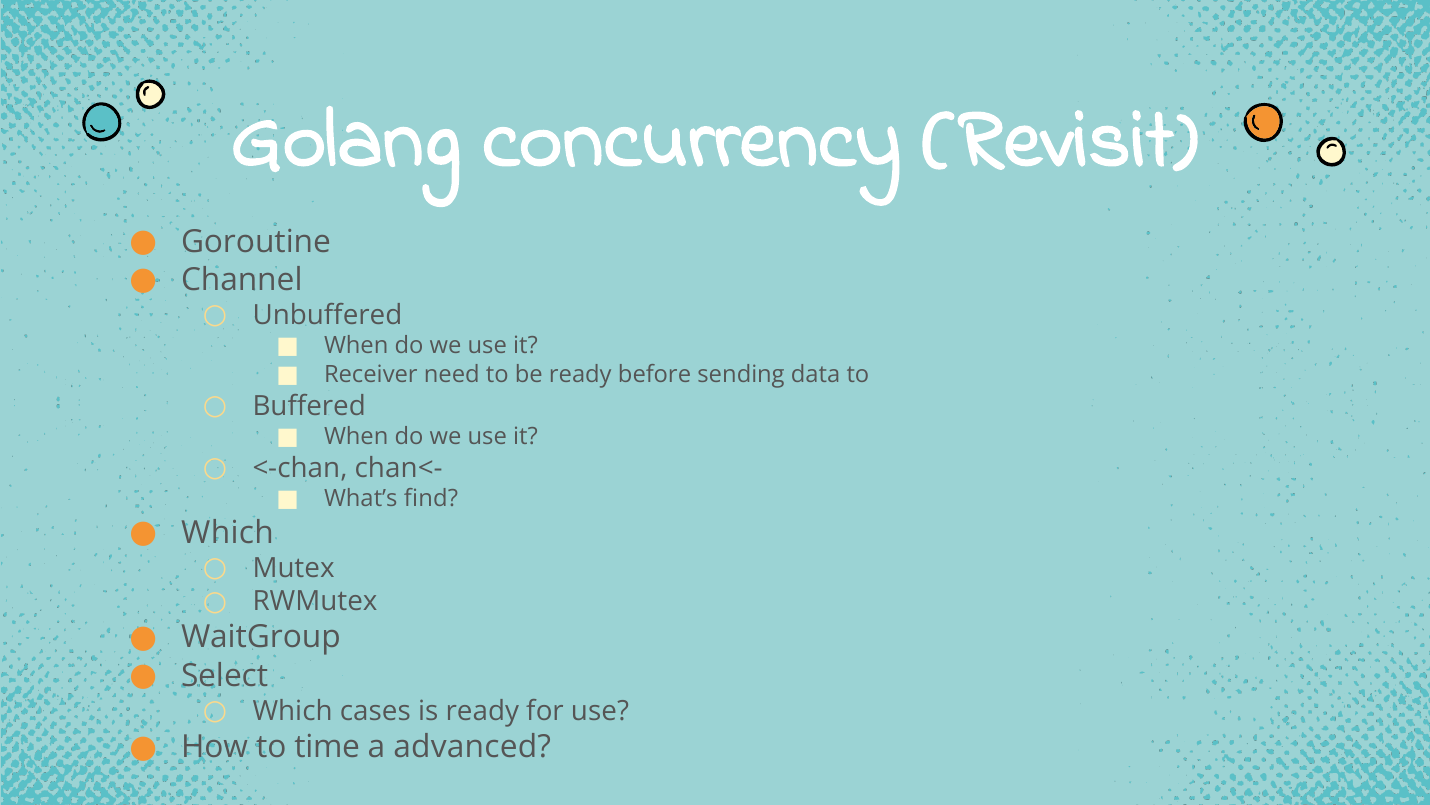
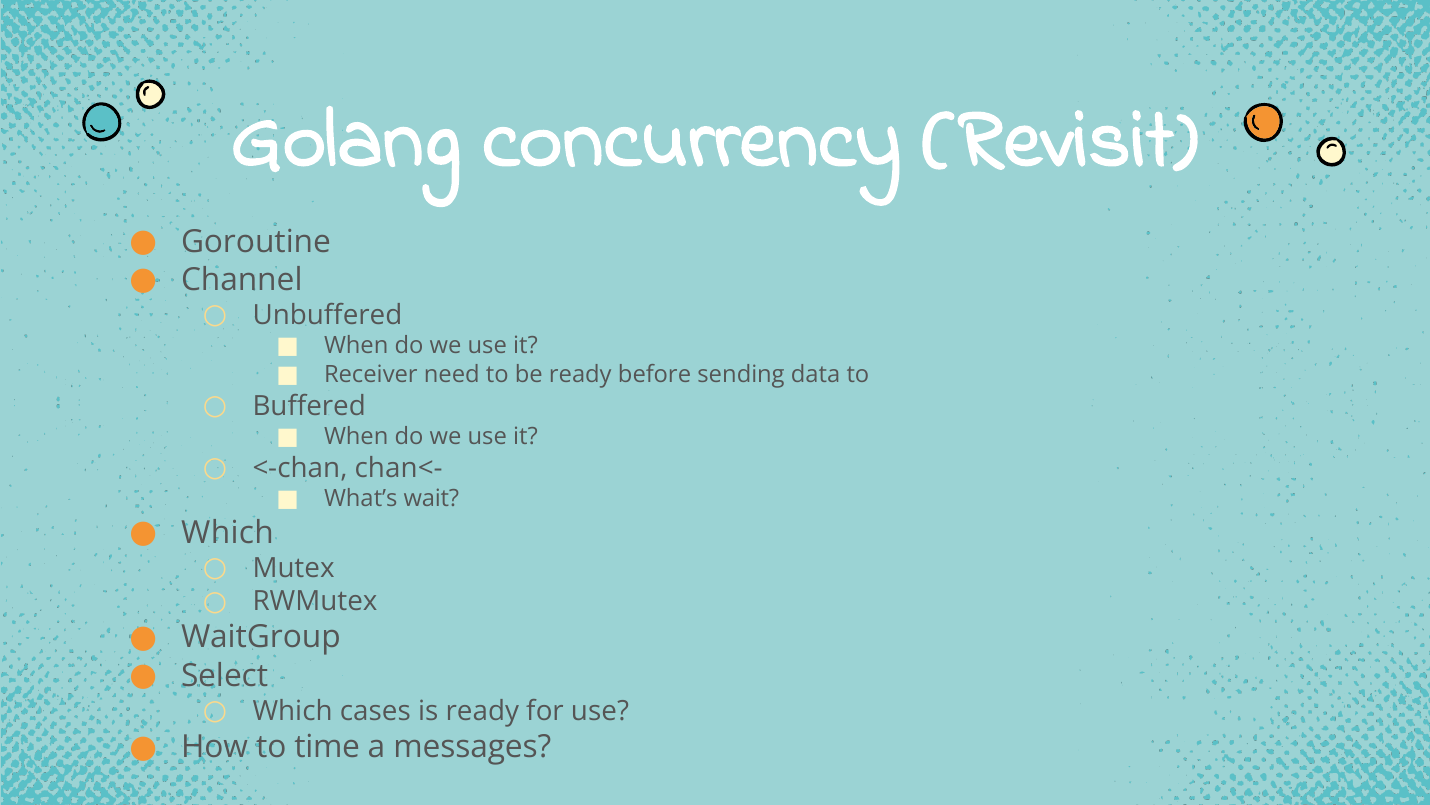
find: find -> wait
advanced: advanced -> messages
